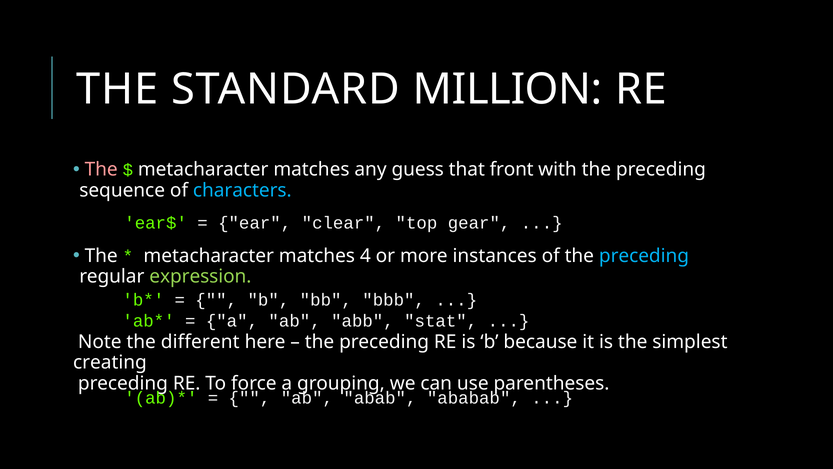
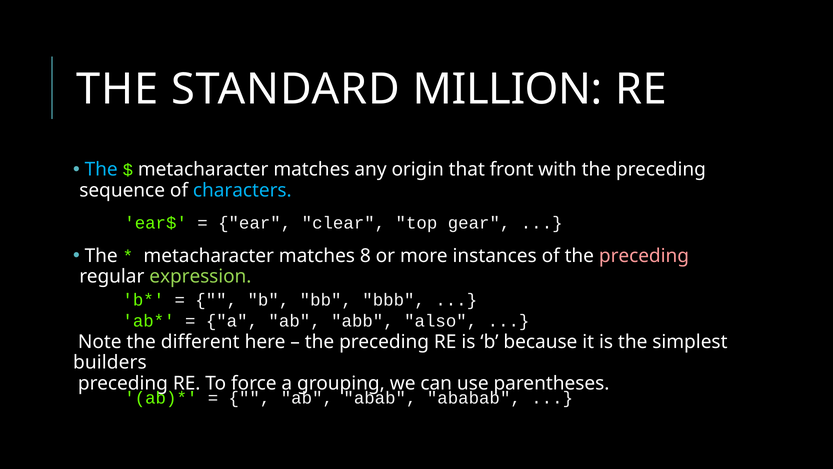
The at (101, 169) colour: pink -> light blue
guess: guess -> origin
4: 4 -> 8
preceding at (644, 256) colour: light blue -> pink
stat: stat -> also
creating: creating -> builders
